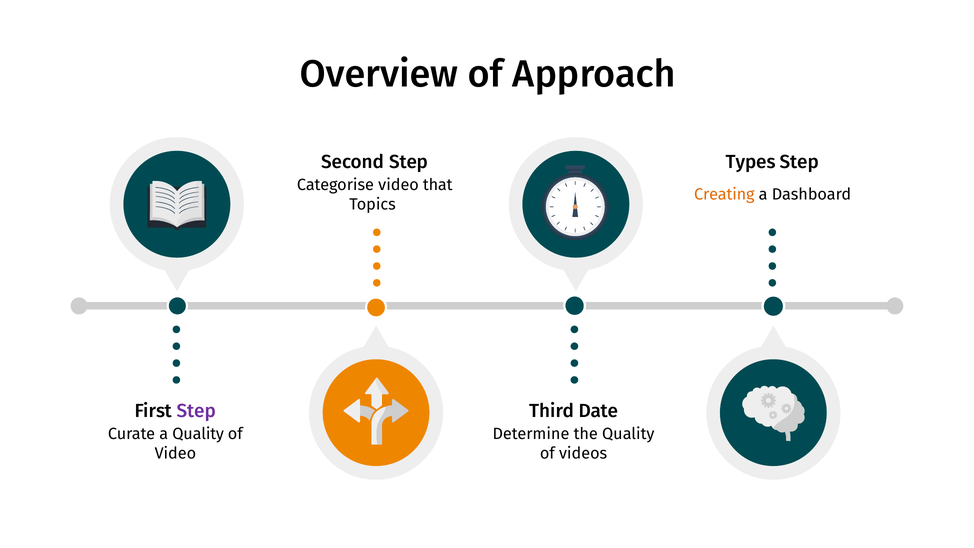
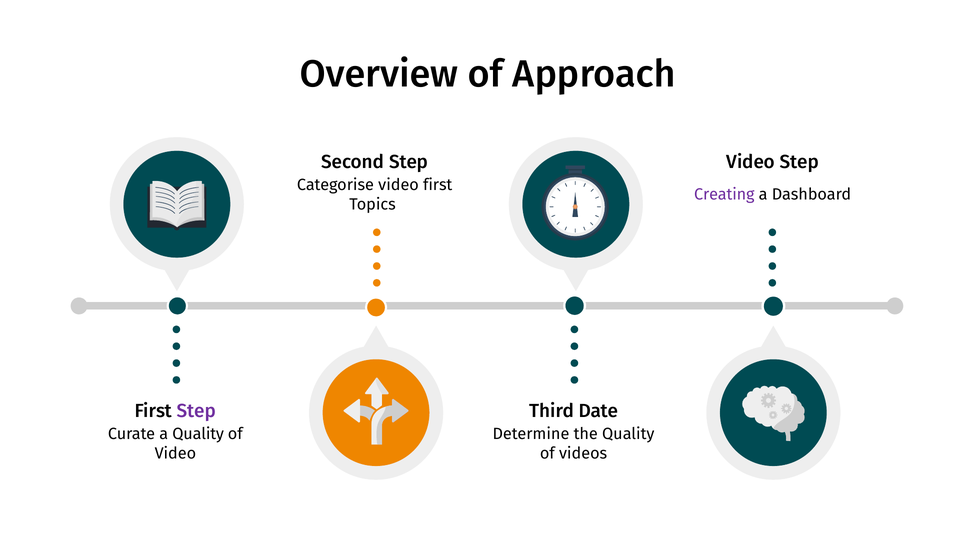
Types at (751, 162): Types -> Video
video that: that -> first
Creating colour: orange -> purple
